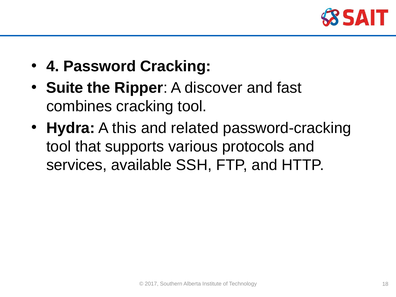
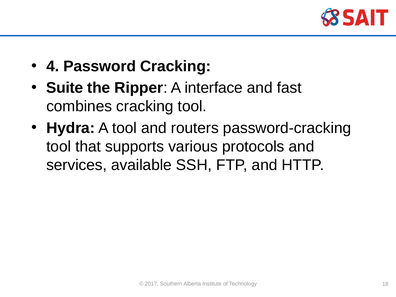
discover: discover -> interface
A this: this -> tool
related: related -> routers
